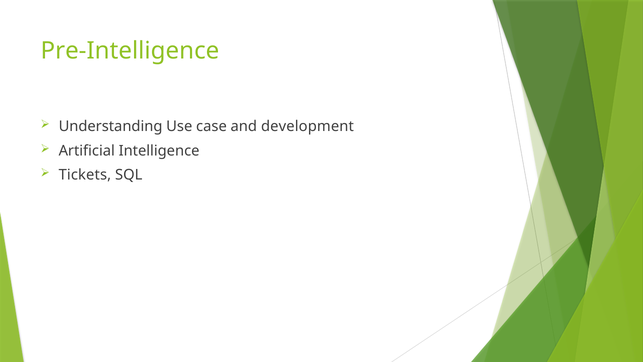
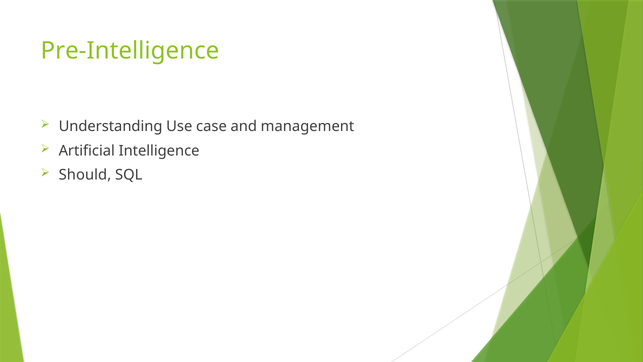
development: development -> management
Tickets: Tickets -> Should
